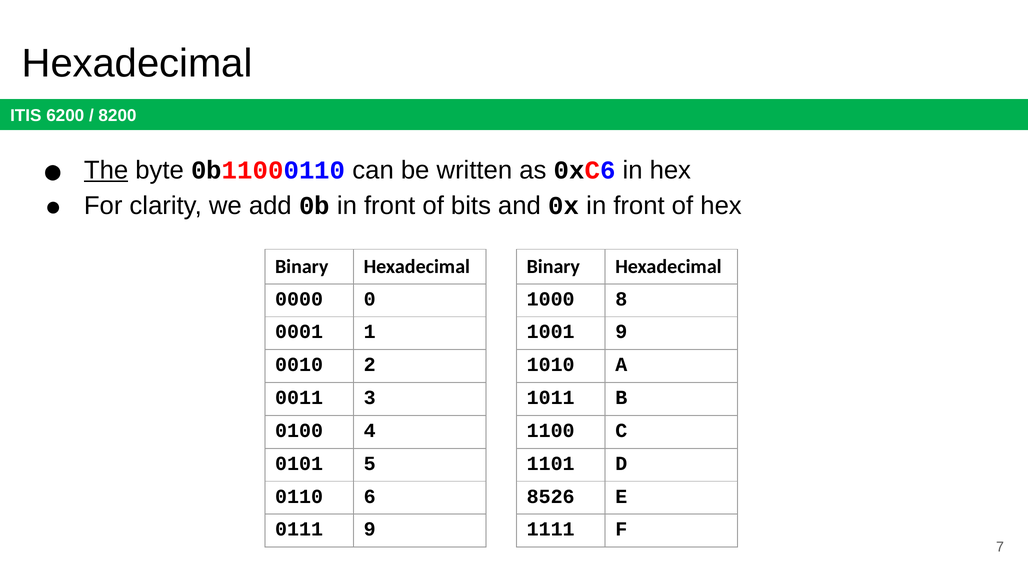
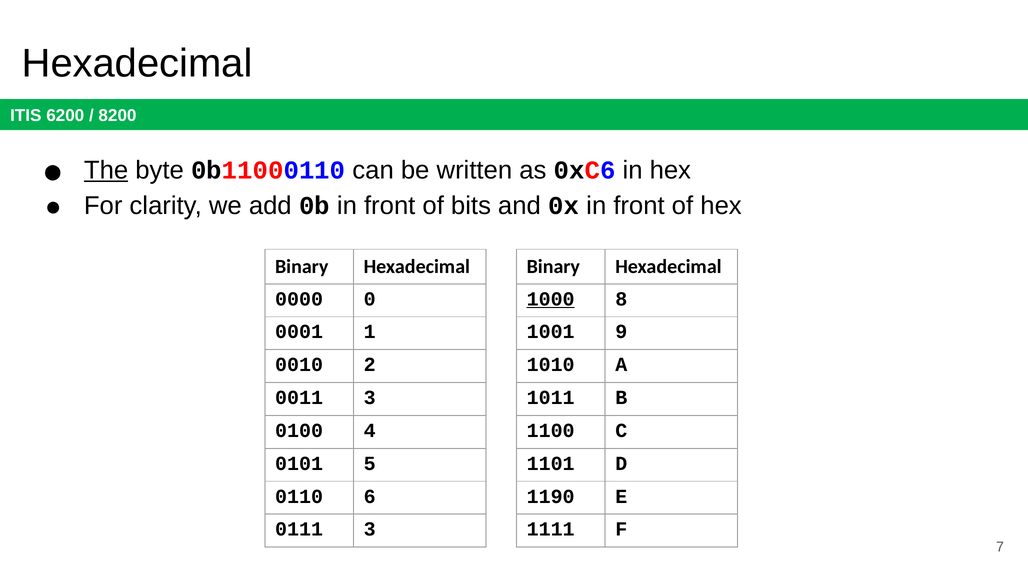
1000 underline: none -> present
8526: 8526 -> 1190
0111 9: 9 -> 3
